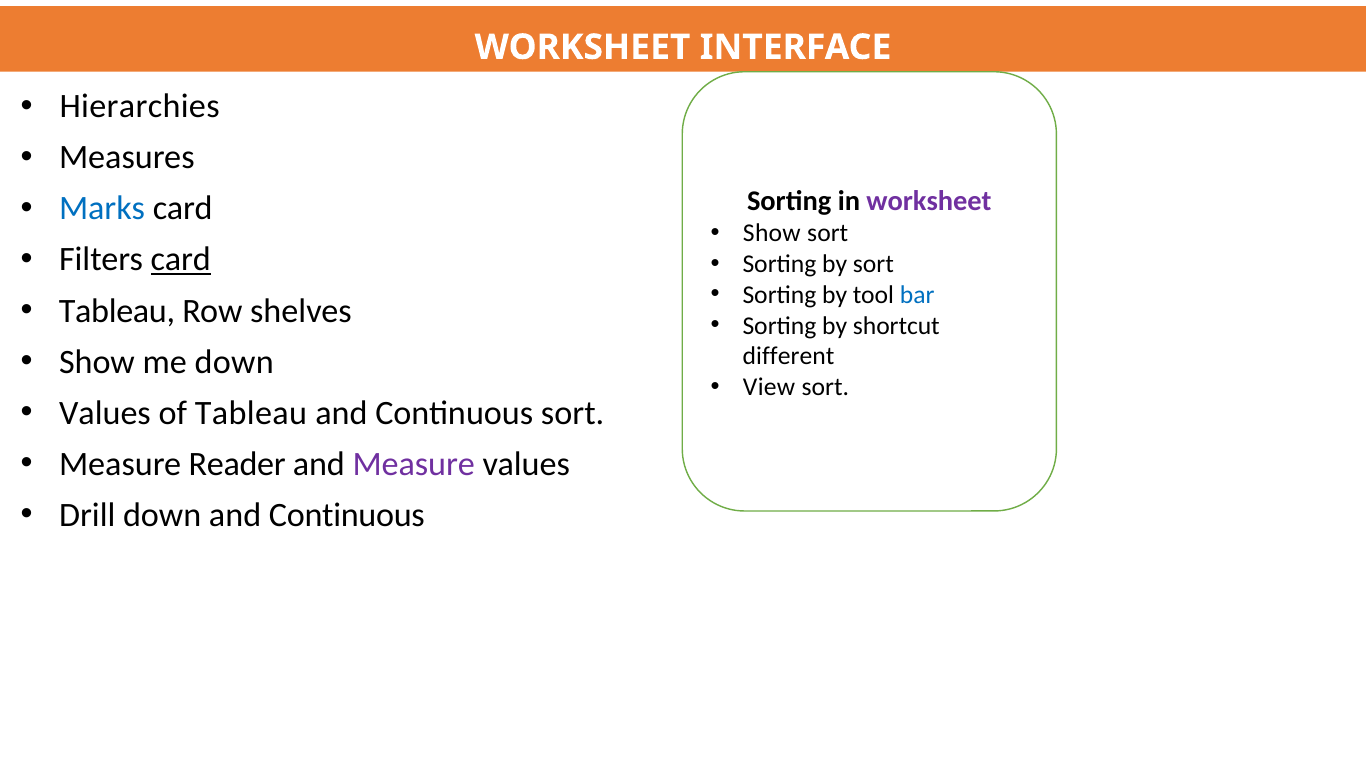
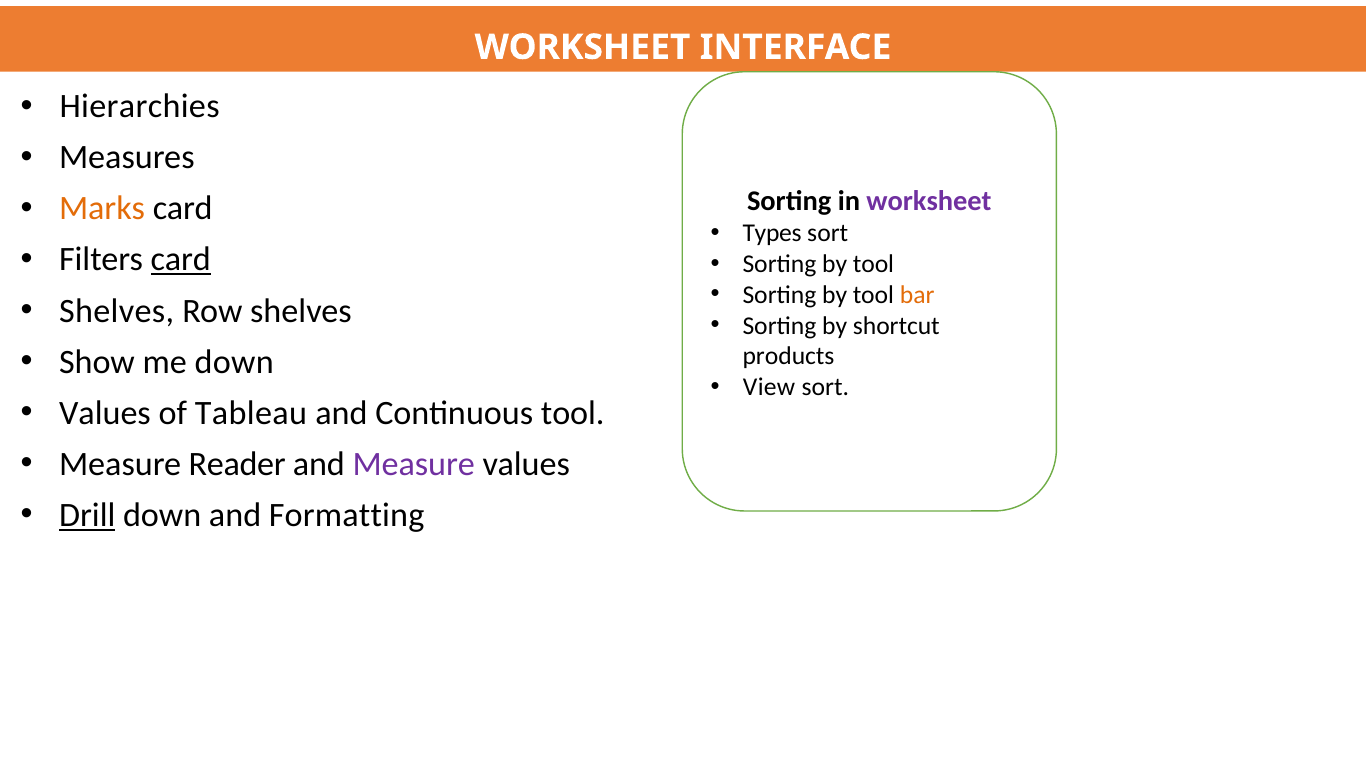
Marks colour: blue -> orange
Show at (772, 234): Show -> Types
sort at (873, 264): sort -> tool
bar colour: blue -> orange
Tableau at (117, 311): Tableau -> Shelves
different: different -> products
Continuous sort: sort -> tool
Drill underline: none -> present
down and Continuous: Continuous -> Formatting
